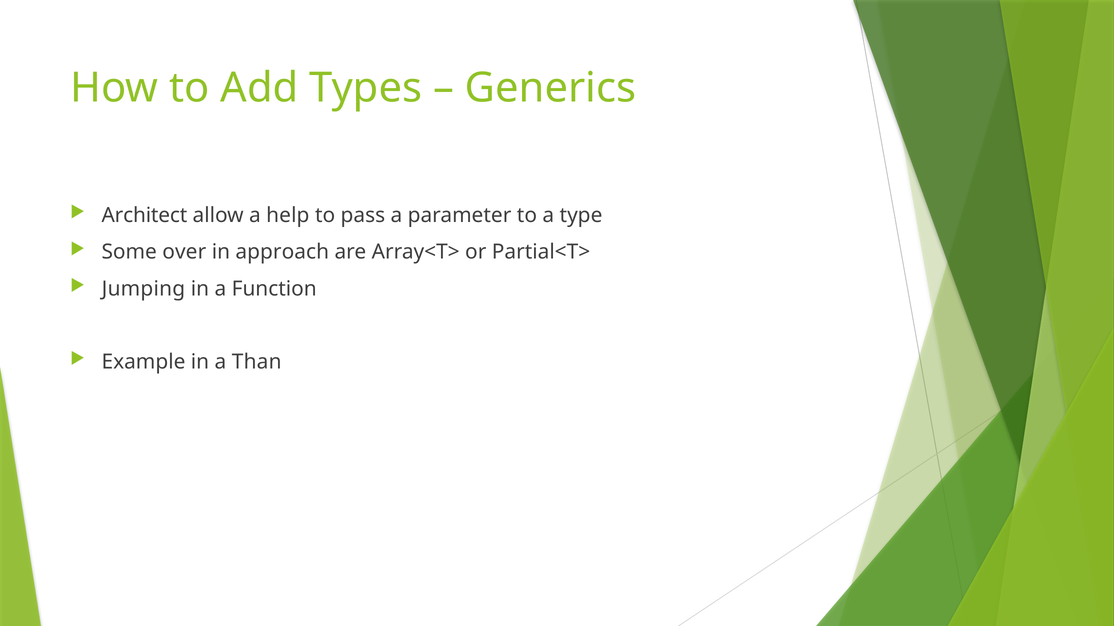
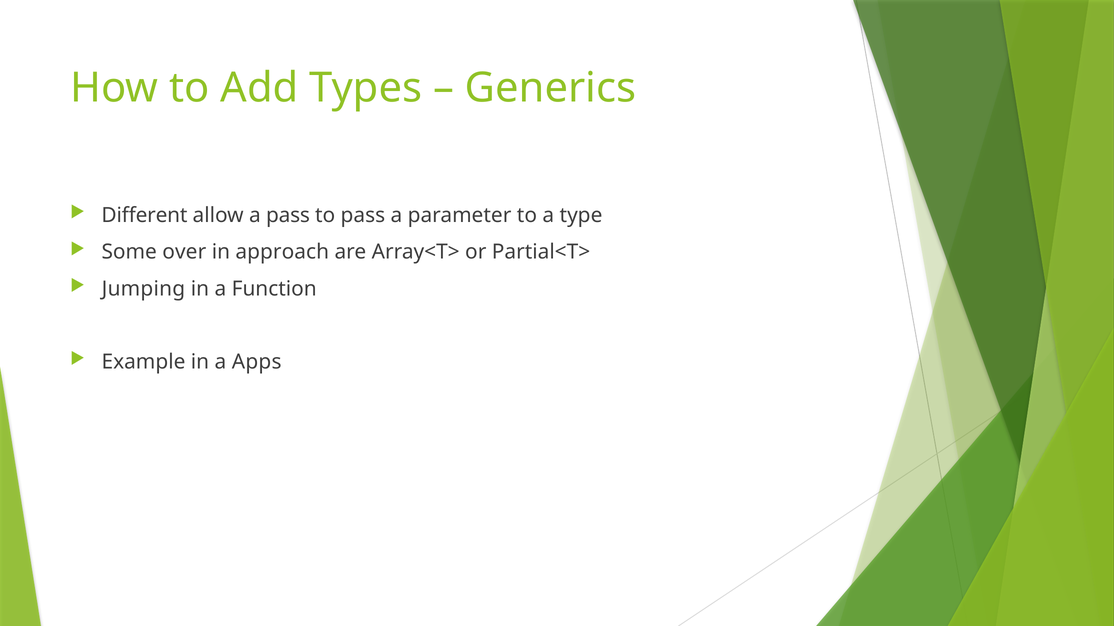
Architect: Architect -> Different
a help: help -> pass
Than: Than -> Apps
